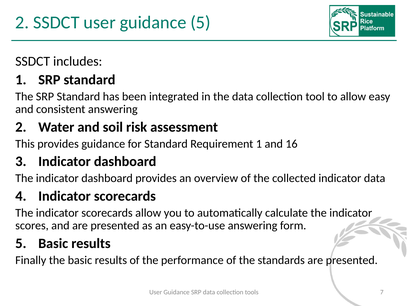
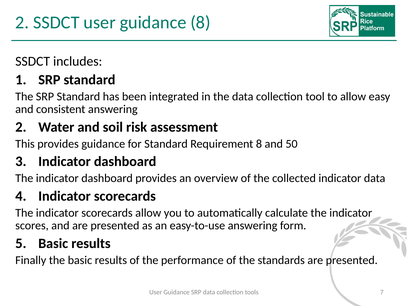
guidance 5: 5 -> 8
Requirement 1: 1 -> 8
16: 16 -> 50
